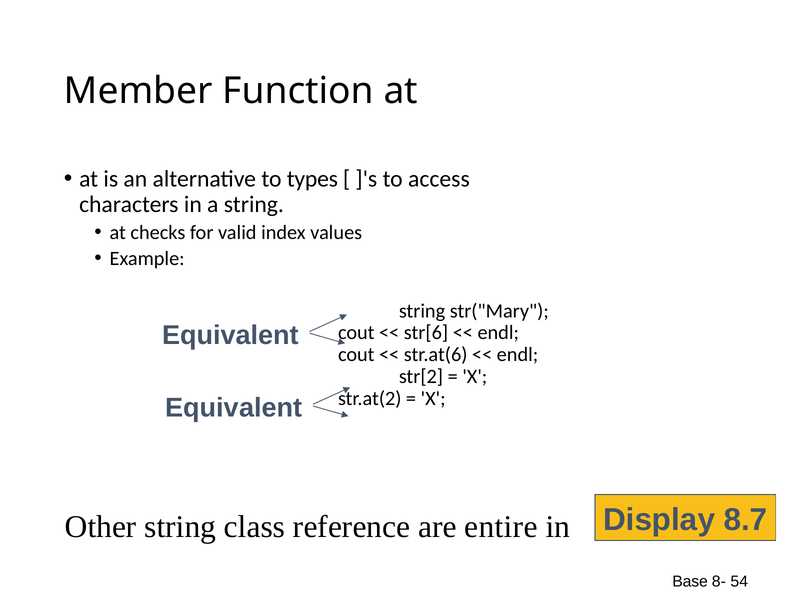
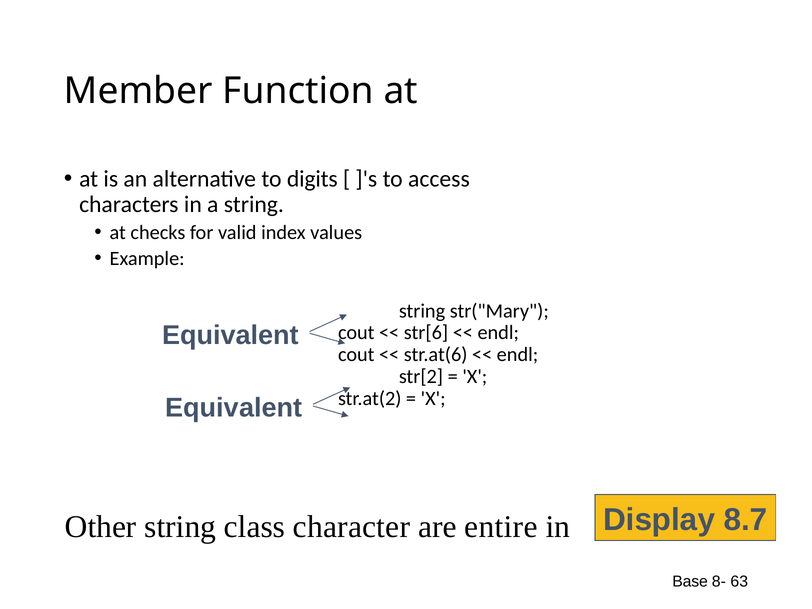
types: types -> digits
reference: reference -> character
54: 54 -> 63
